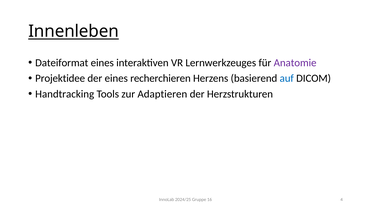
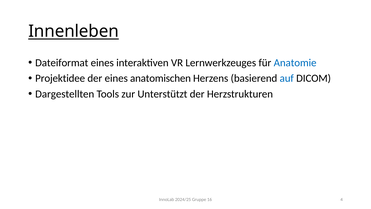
Anatomie colour: purple -> blue
recherchieren: recherchieren -> anatomischen
Handtracking: Handtracking -> Dargestellten
Adaptieren: Adaptieren -> Unterstützt
